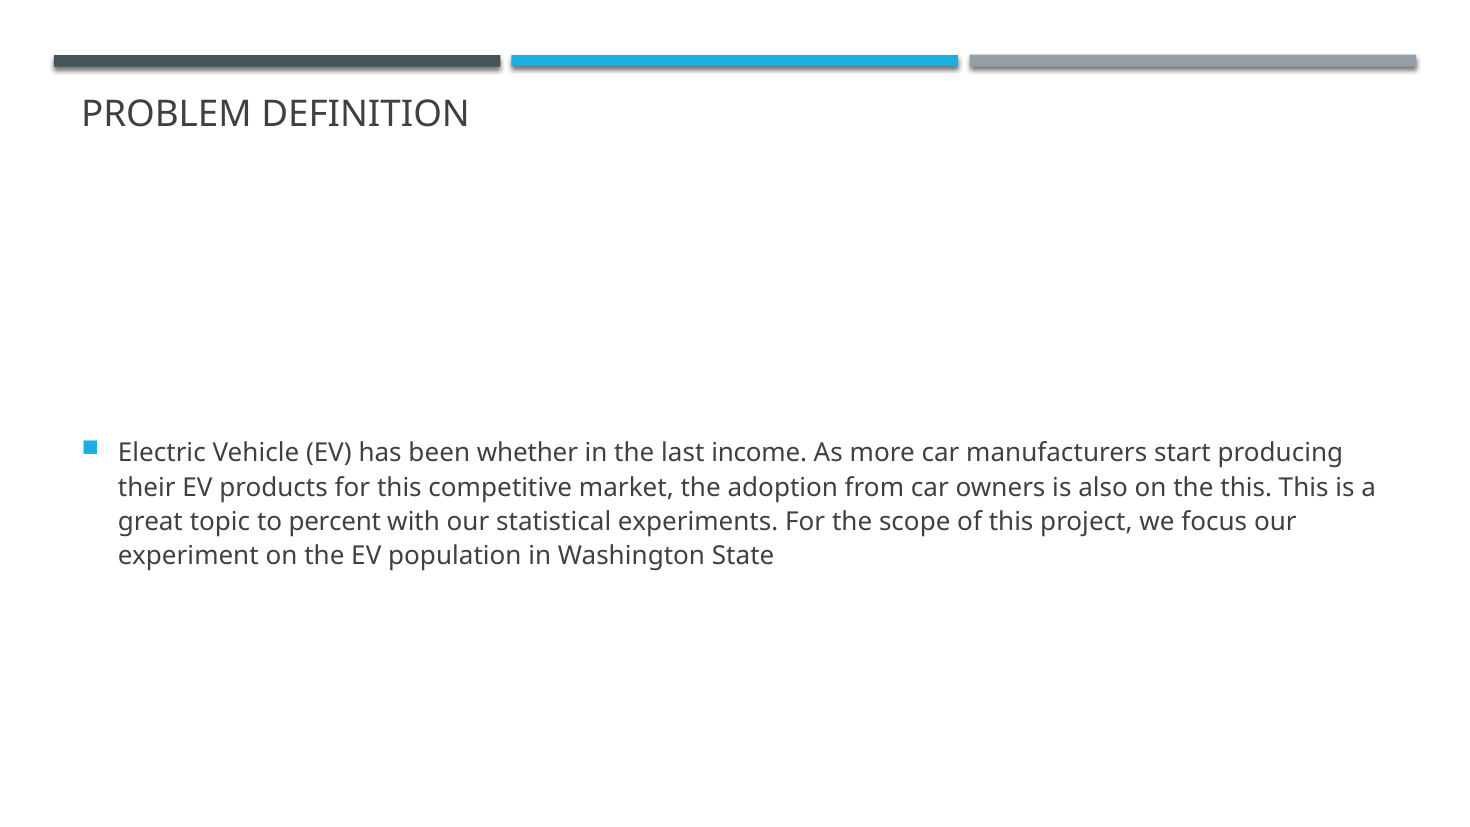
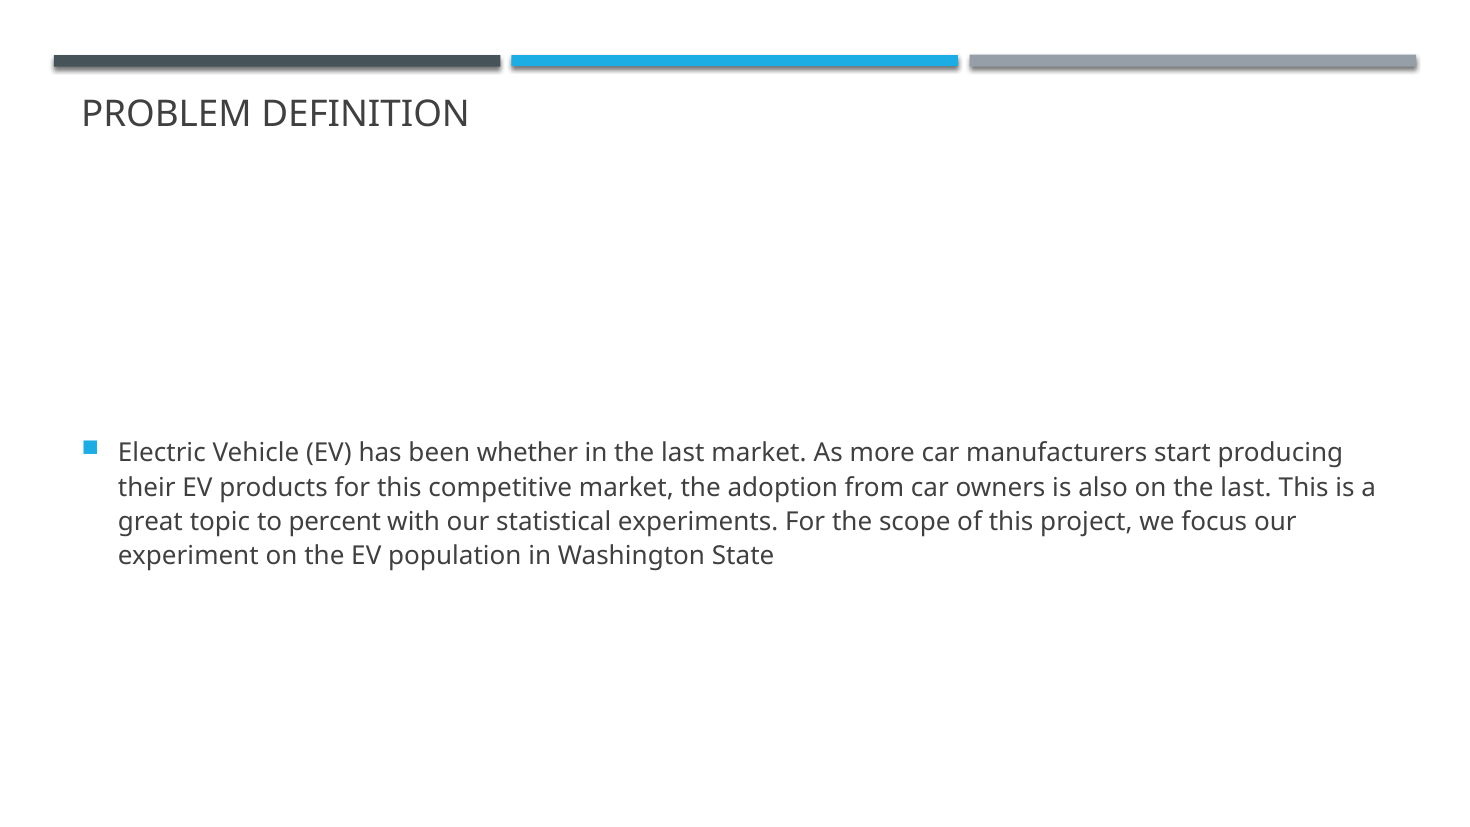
last income: income -> market
on the this: this -> last
